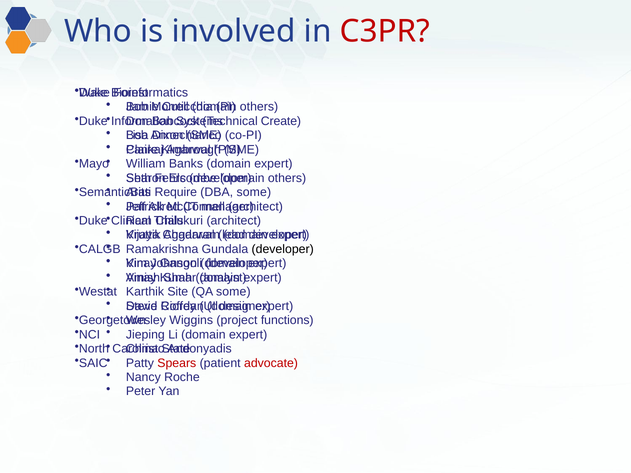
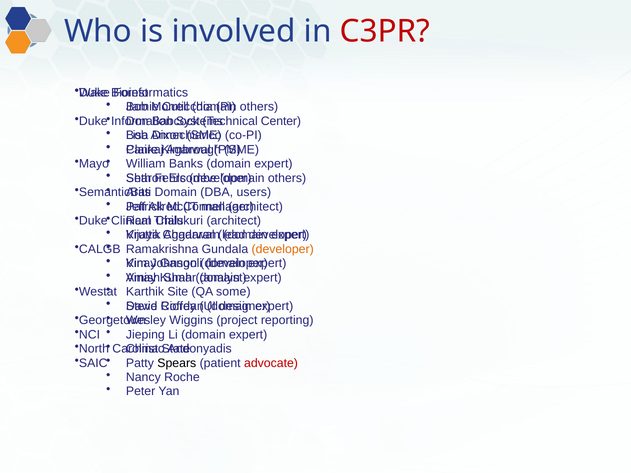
Create: Create -> Center
Require at (176, 192): Require -> Domain
DBA some: some -> users
developer at (283, 249) colour: black -> orange
functions: functions -> reporting
Spears colour: red -> black
